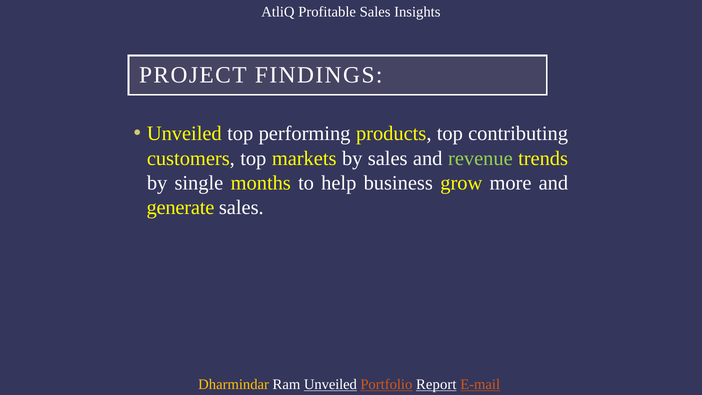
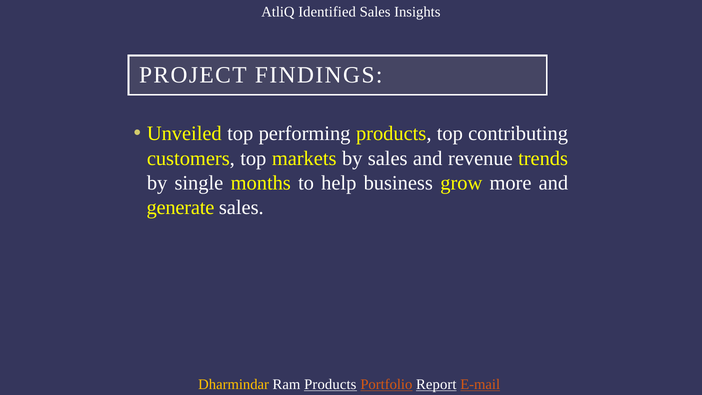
Profitable: Profitable -> Identified
revenue colour: light green -> white
Ram Unveiled: Unveiled -> Products
